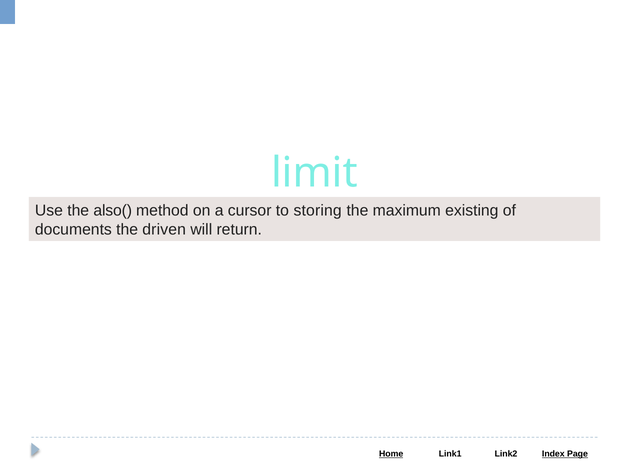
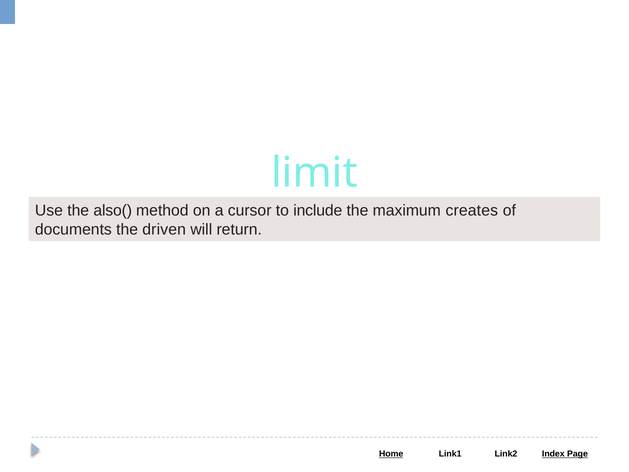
storing: storing -> include
existing: existing -> creates
